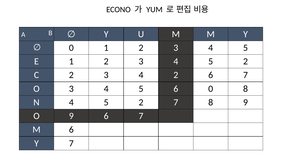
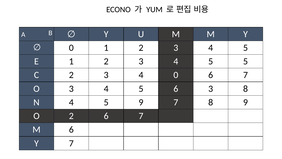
3 4 5 2: 2 -> 5
4 2: 2 -> 0
6 0: 0 -> 3
N 4 5 2: 2 -> 9
O 9: 9 -> 2
